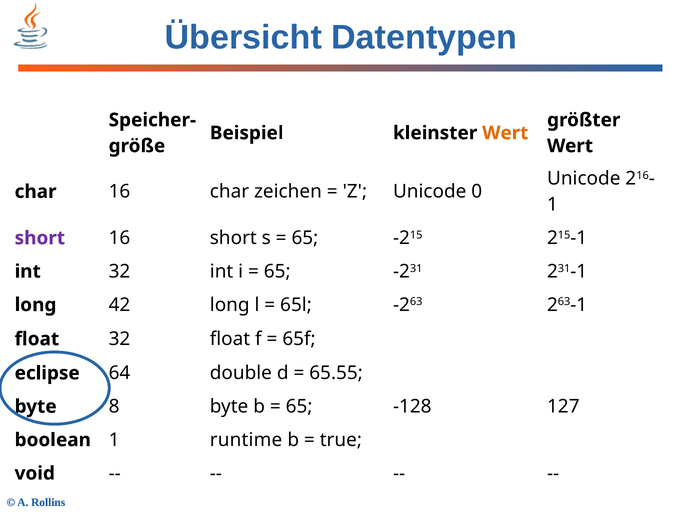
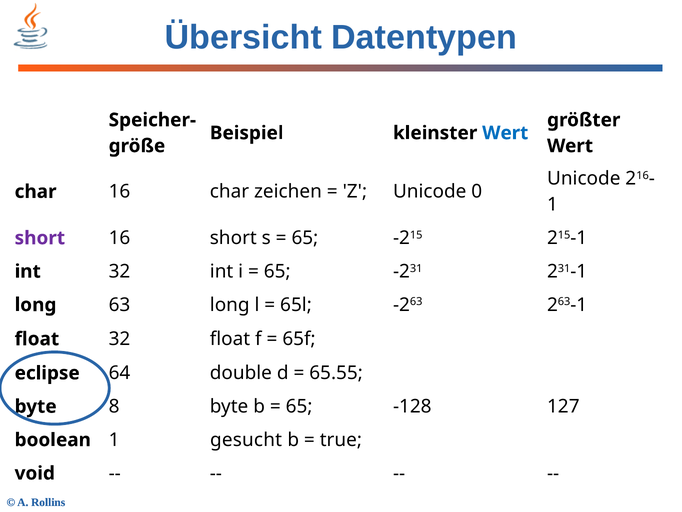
Wert at (505, 133) colour: orange -> blue
42: 42 -> 63
runtime: runtime -> gesucht
